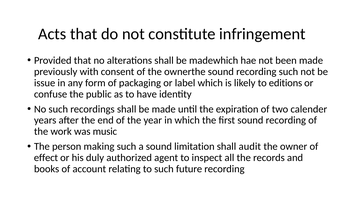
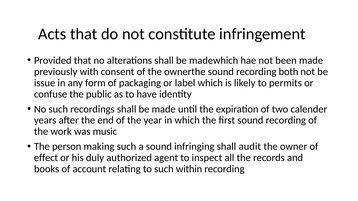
recording such: such -> both
editions: editions -> permits
limitation: limitation -> infringing
future: future -> within
